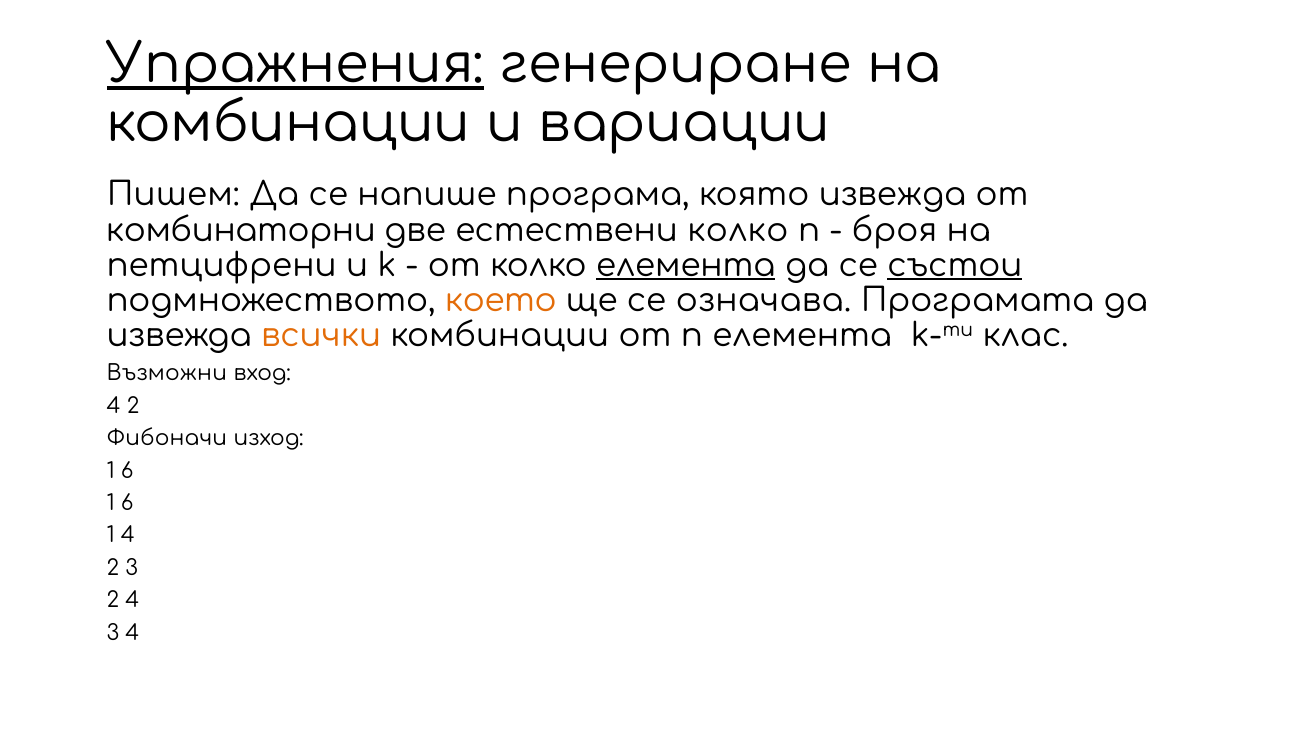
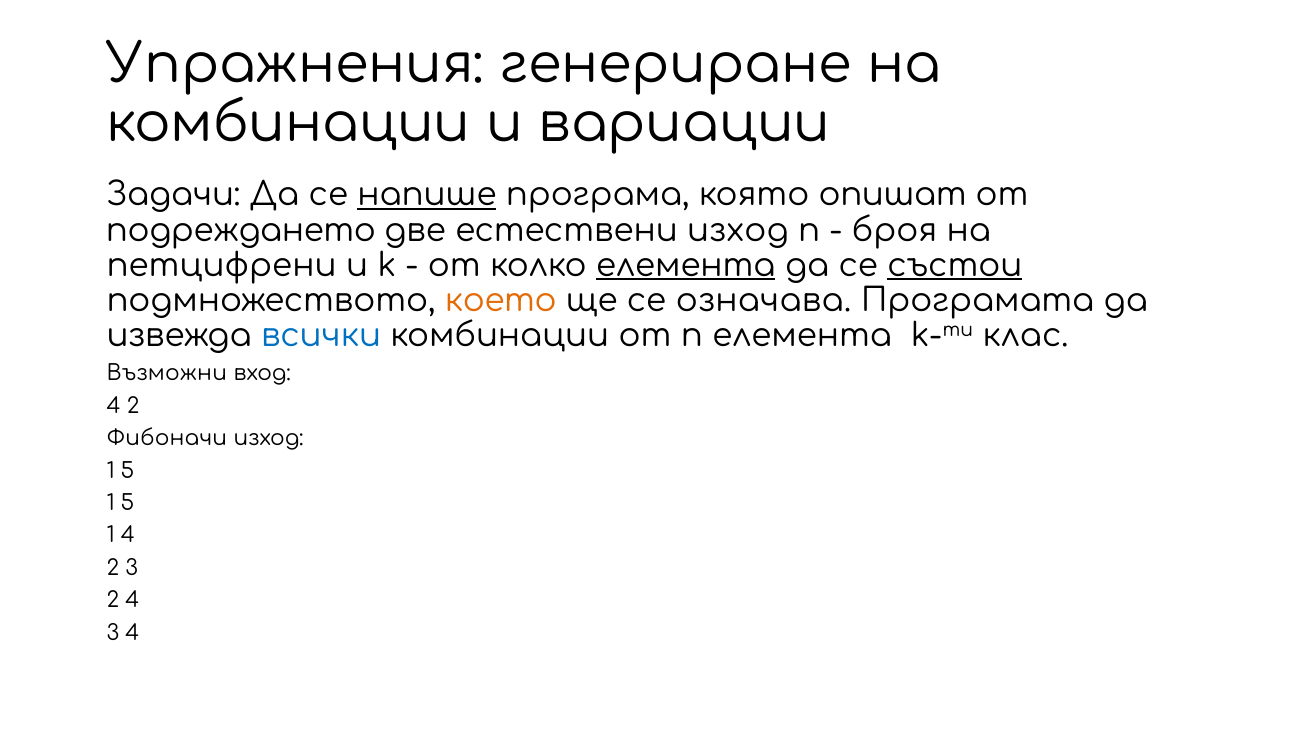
Упражнения underline: present -> none
Пишем: Пишем -> Задачи
напише underline: none -> present
която извежда: извежда -> опишат
комбинаторни: комбинаторни -> подреждането
естествени колко: колко -> изход
всички colour: orange -> blue
6 at (127, 471): 6 -> 5
6 at (127, 504): 6 -> 5
